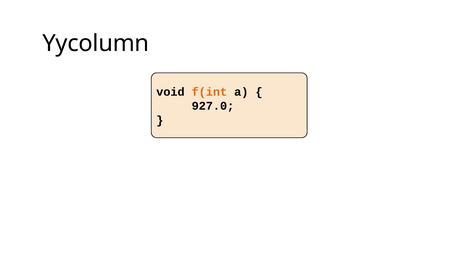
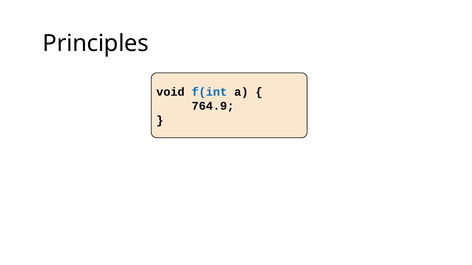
Yycolumn: Yycolumn -> Principles
f(int colour: orange -> blue
927.0: 927.0 -> 764.9
